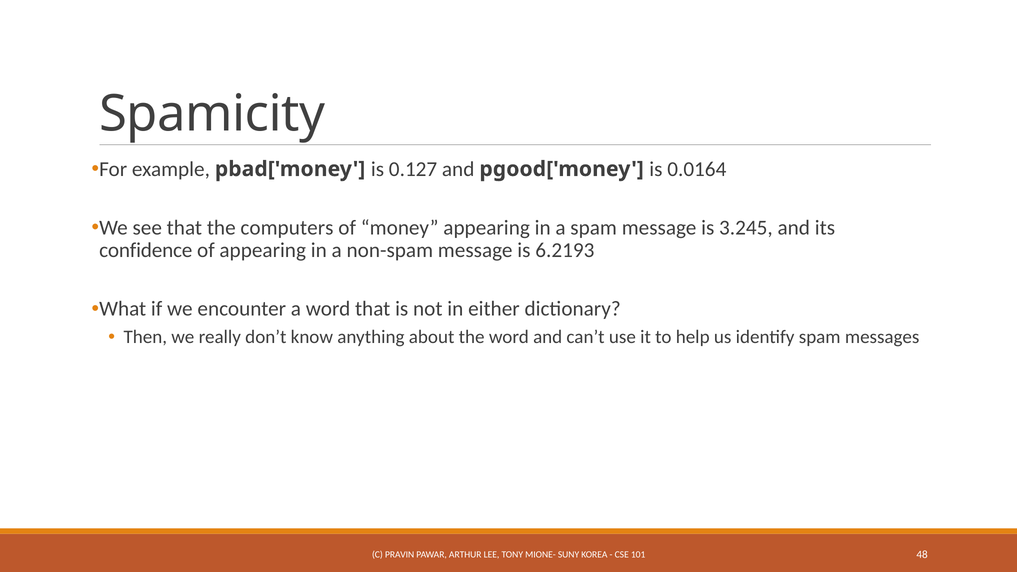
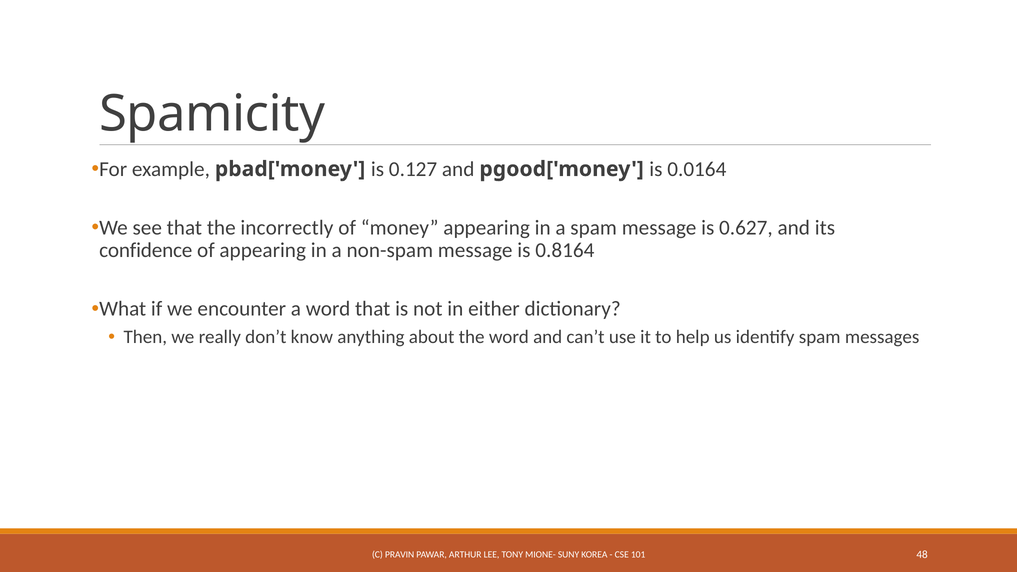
computers: computers -> incorrectly
3.245: 3.245 -> 0.627
6.2193: 6.2193 -> 0.8164
